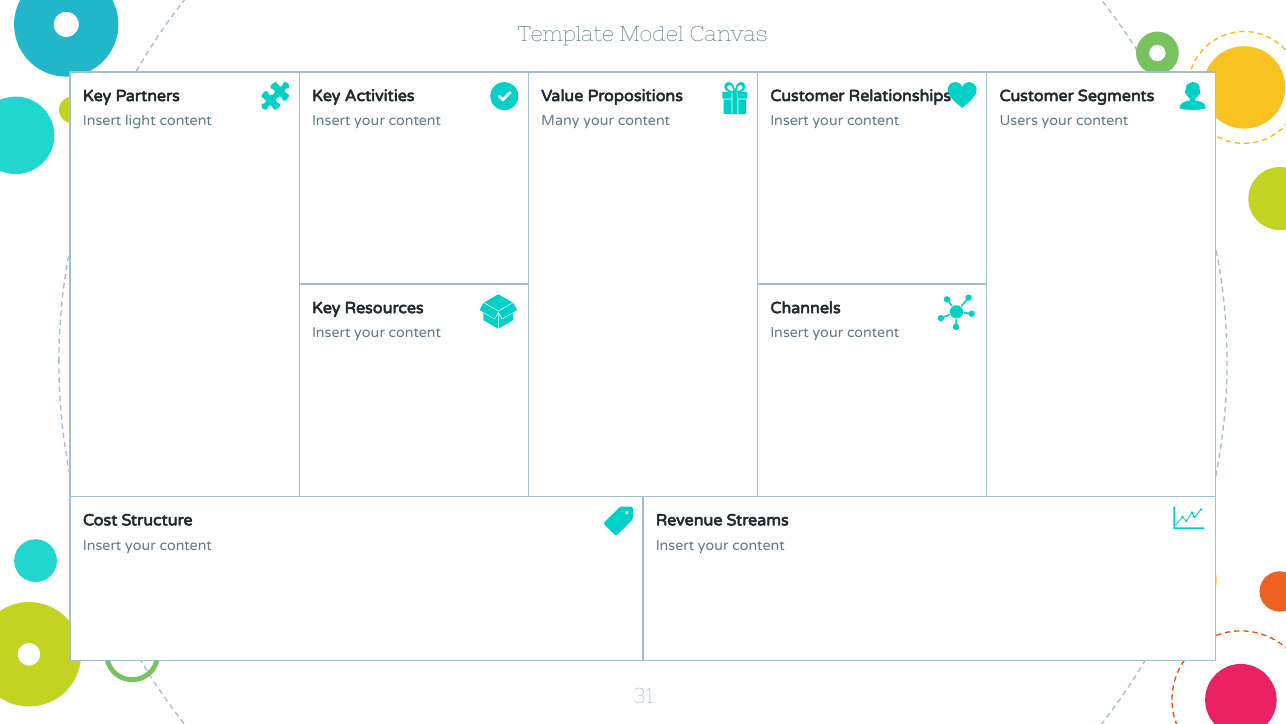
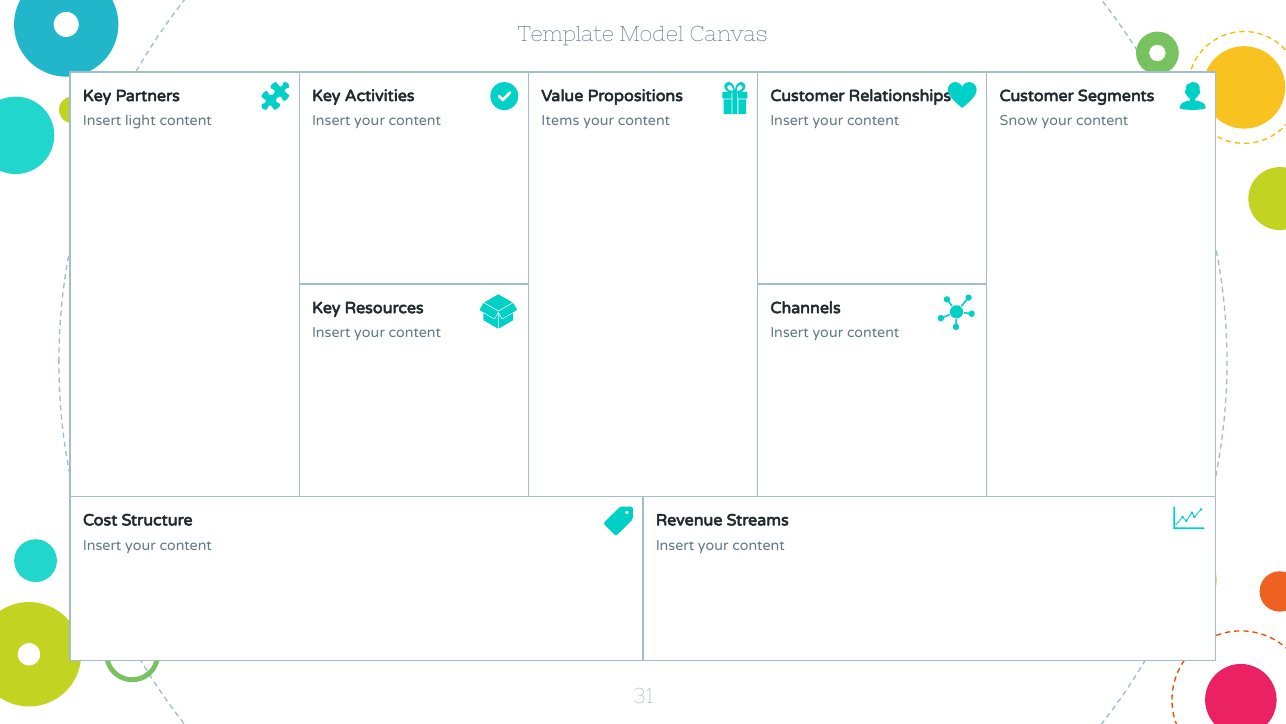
Many: Many -> Items
Users: Users -> Snow
